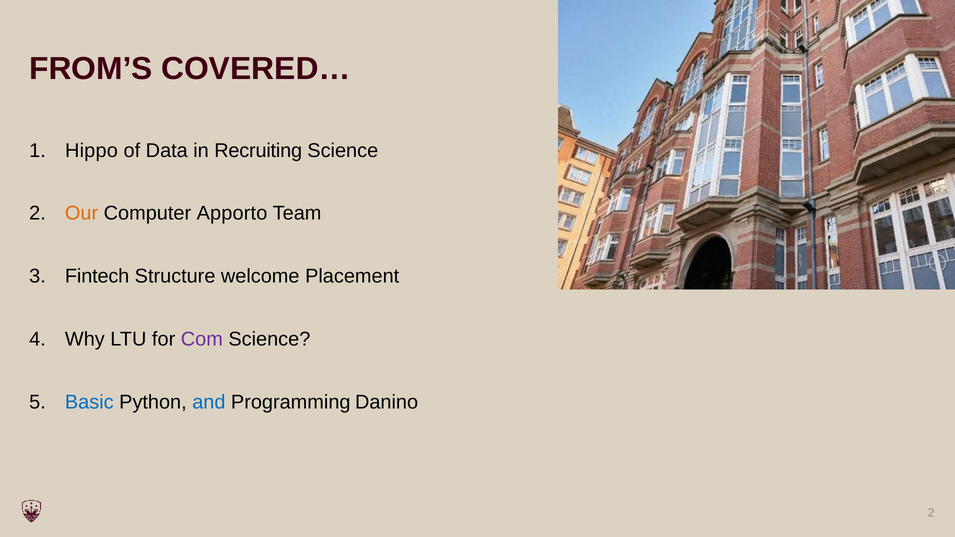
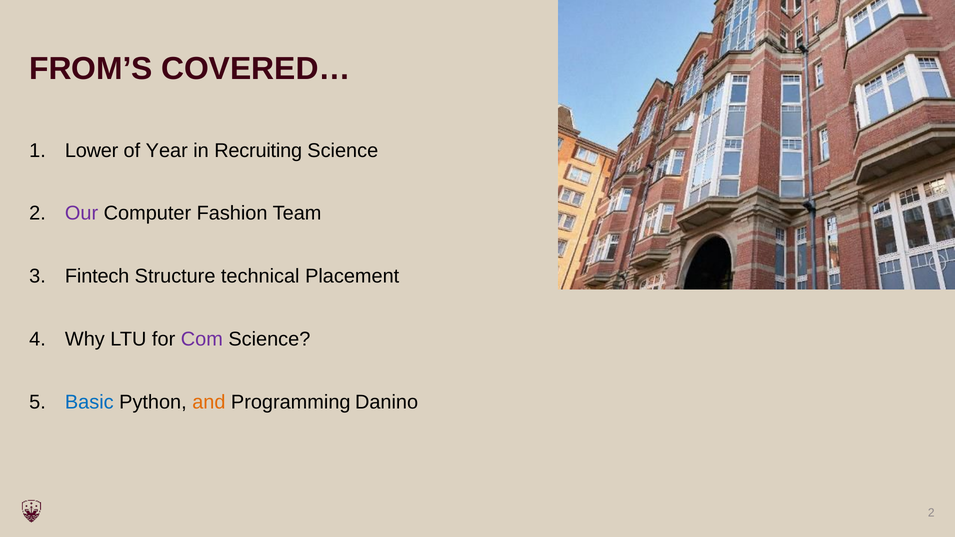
Hippo: Hippo -> Lower
Data: Data -> Year
Our colour: orange -> purple
Apporto: Apporto -> Fashion
welcome: welcome -> technical
and colour: blue -> orange
